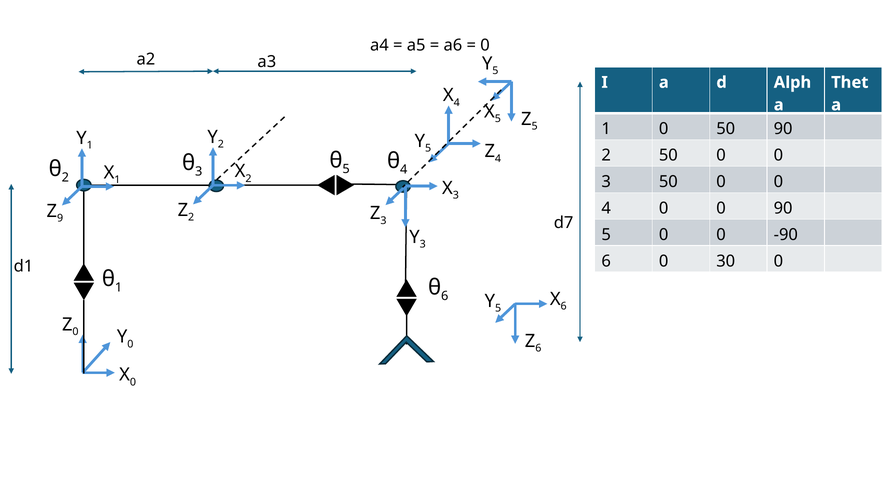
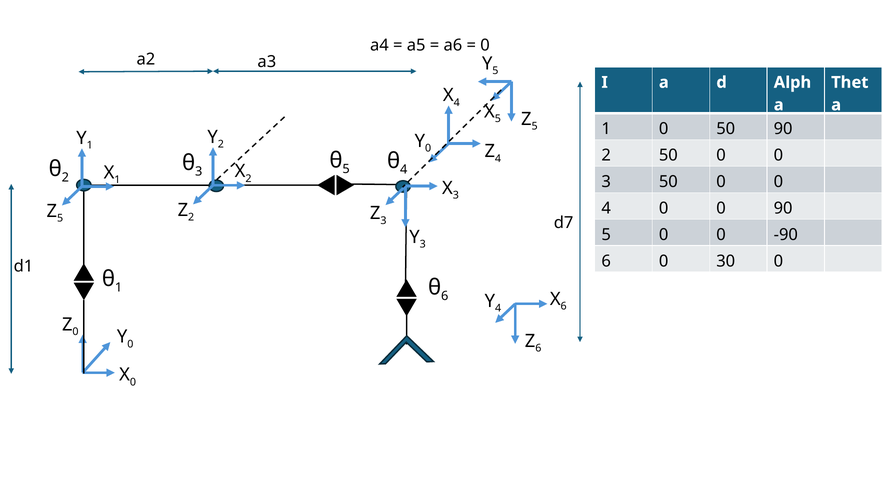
5 at (428, 148): 5 -> 0
9 at (60, 218): 9 -> 5
5 at (498, 309): 5 -> 4
